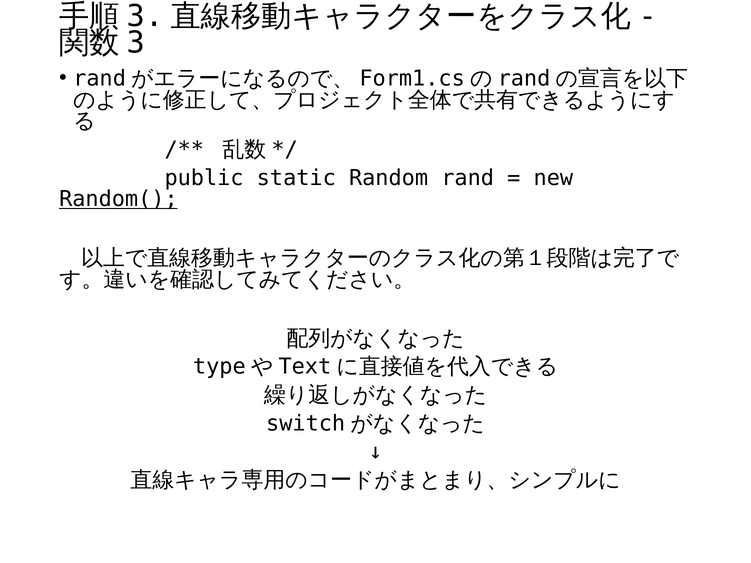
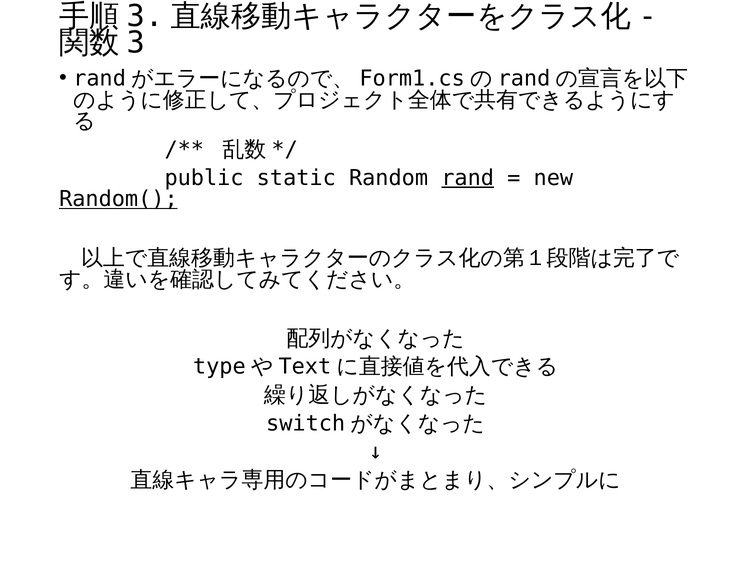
rand underline: none -> present
